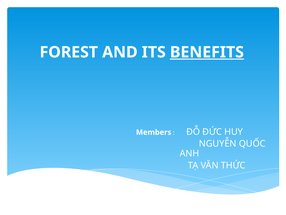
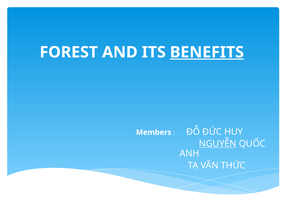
NGUYỄN underline: none -> present
